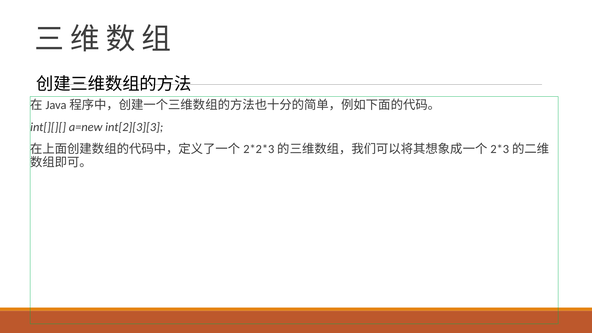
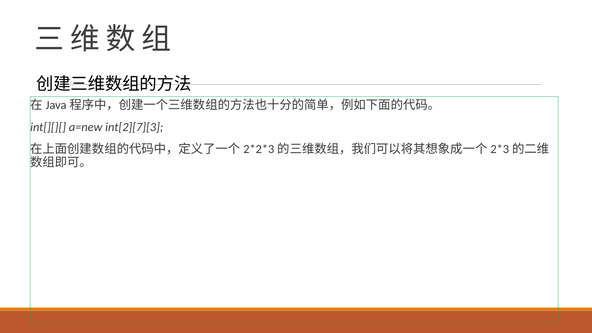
int[2][3][3: int[2][3][3 -> int[2][7][3
